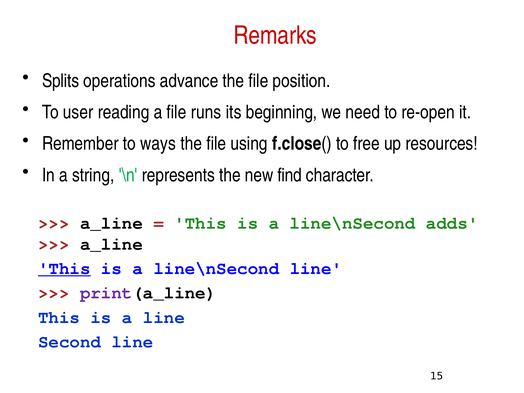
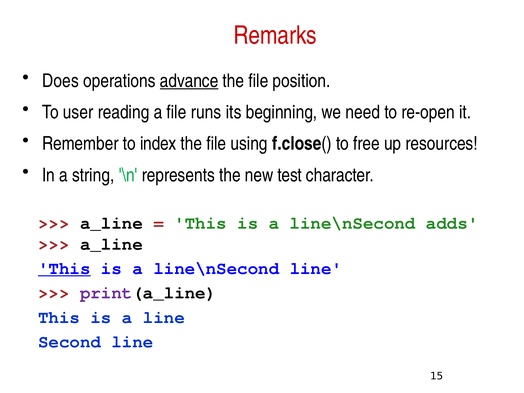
Splits: Splits -> Does
advance underline: none -> present
ways: ways -> index
find: find -> test
